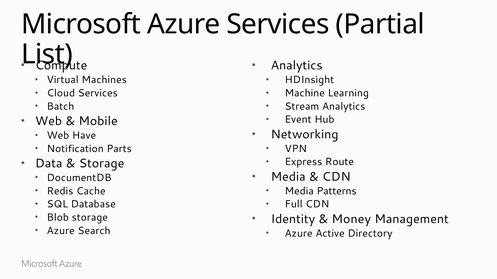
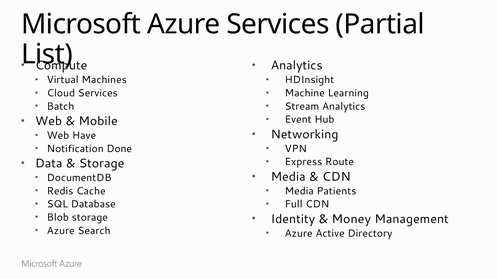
Parts: Parts -> Done
Patterns: Patterns -> Patients
